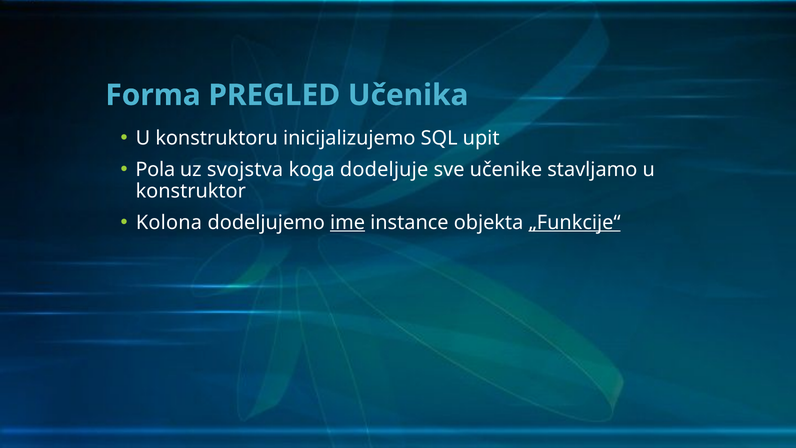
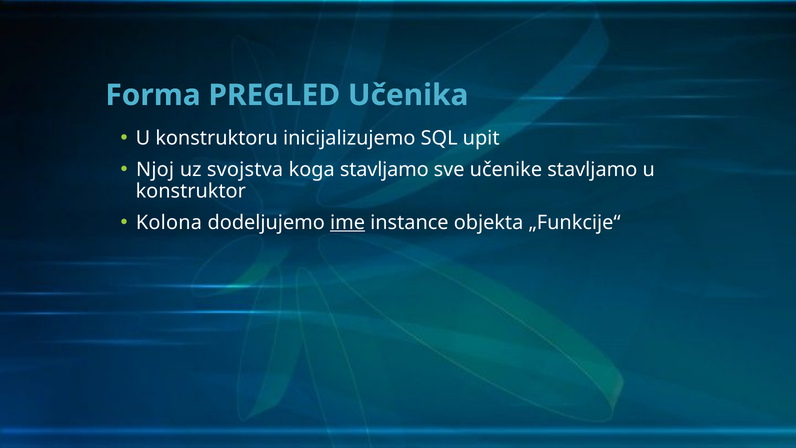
Pola: Pola -> Njoj
koga dodeljuje: dodeljuje -> stavljamo
„Funkcije“ underline: present -> none
